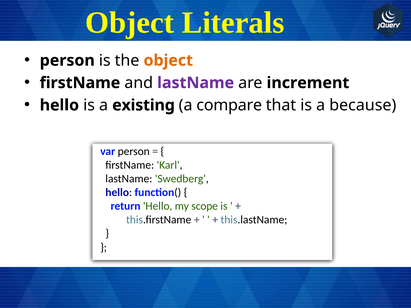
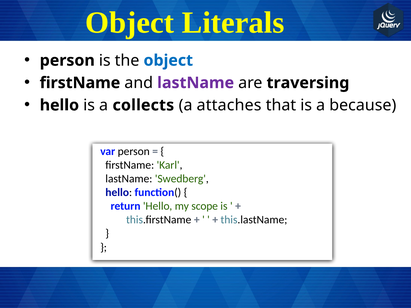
object at (168, 61) colour: orange -> blue
increment: increment -> traversing
existing: existing -> collects
compare: compare -> attaches
